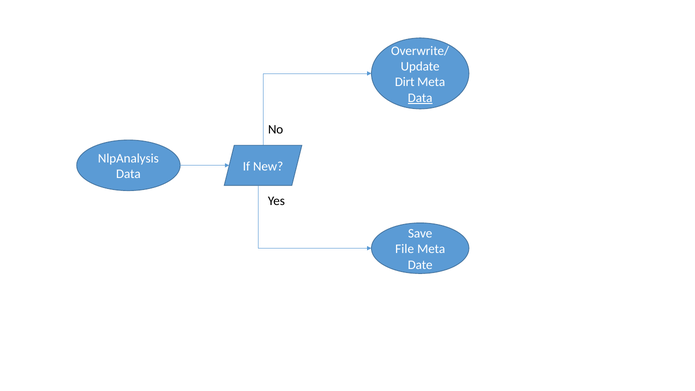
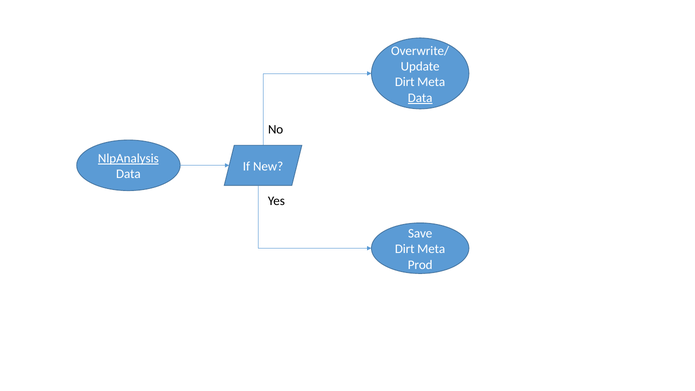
NlpAnalysis underline: none -> present
File at (405, 249): File -> Dirt
Date: Date -> Prod
